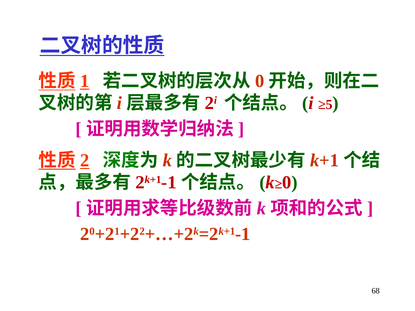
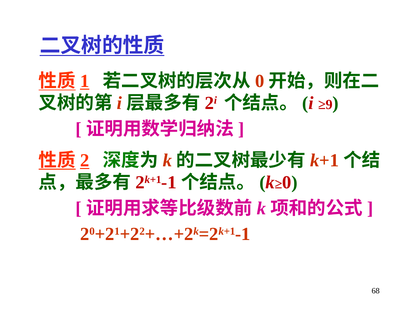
≥5: ≥5 -> ≥9
